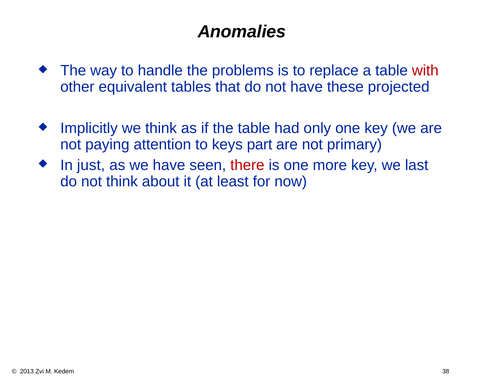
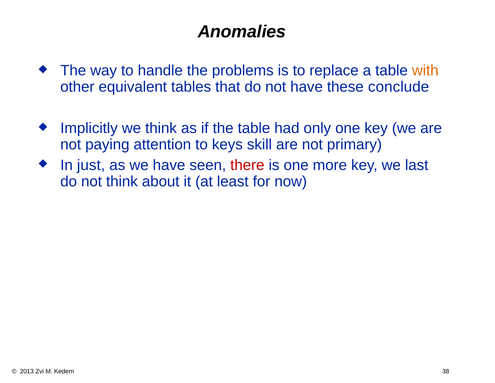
with colour: red -> orange
projected: projected -> conclude
part: part -> skill
